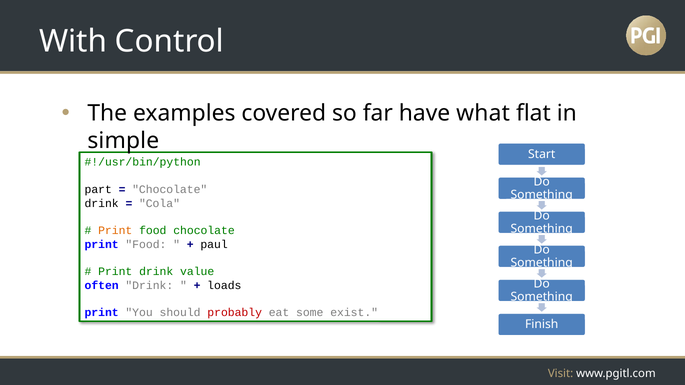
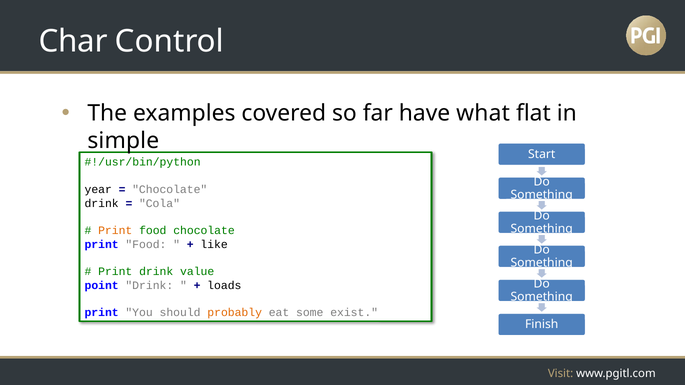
With: With -> Char
part: part -> year
paul: paul -> like
often: often -> point
probably colour: red -> orange
